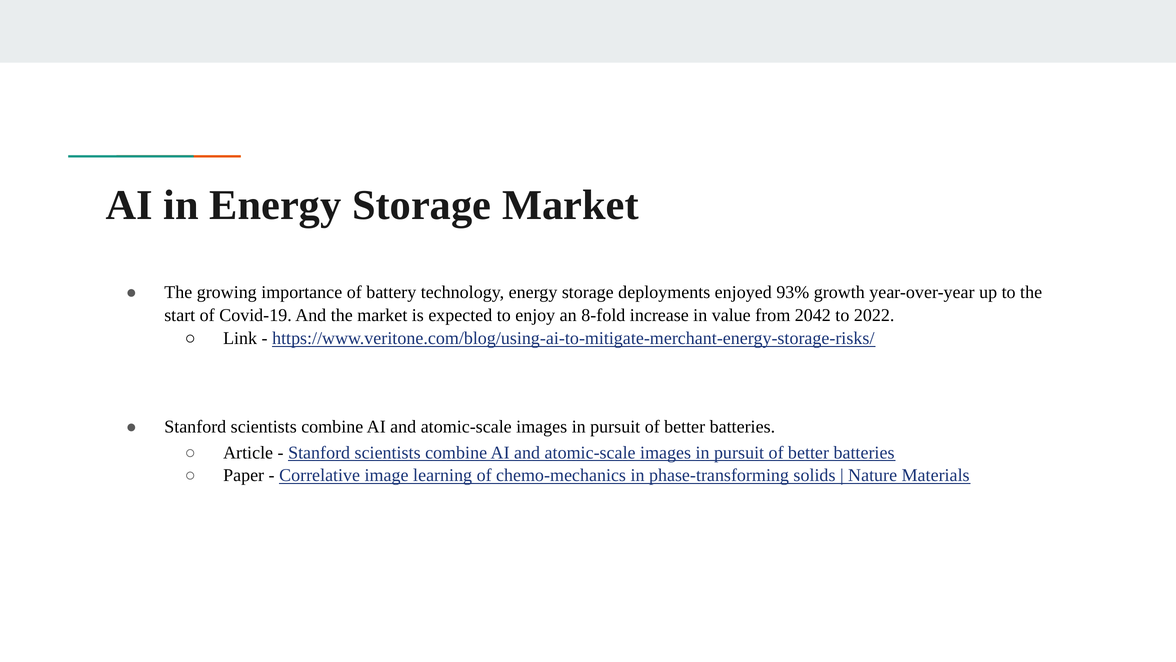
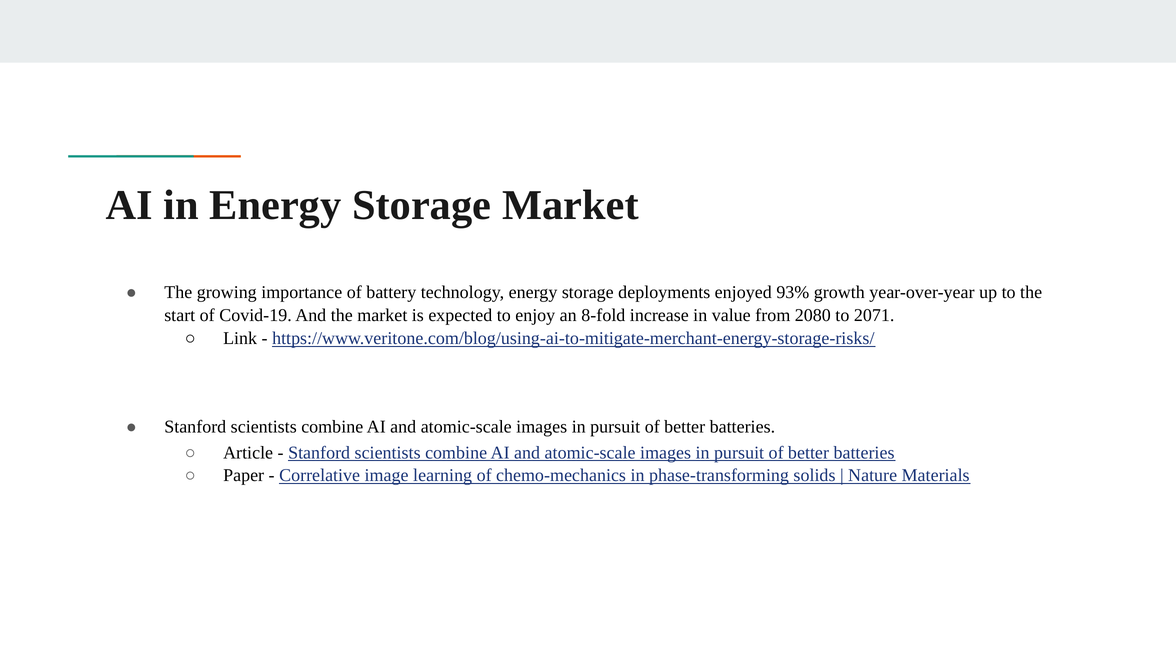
2042: 2042 -> 2080
2022: 2022 -> 2071
